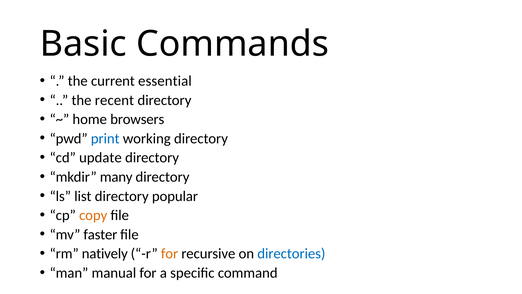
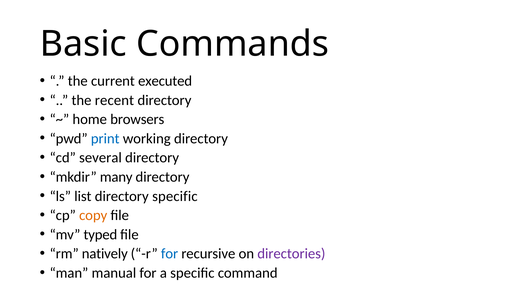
essential: essential -> executed
update: update -> several
directory popular: popular -> specific
faster: faster -> typed
for at (170, 253) colour: orange -> blue
directories colour: blue -> purple
